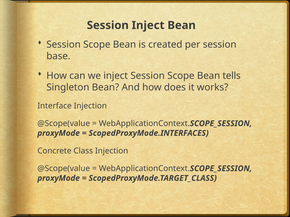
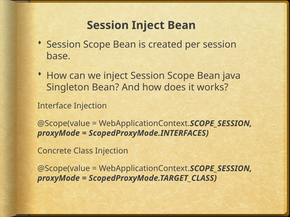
tells: tells -> java
